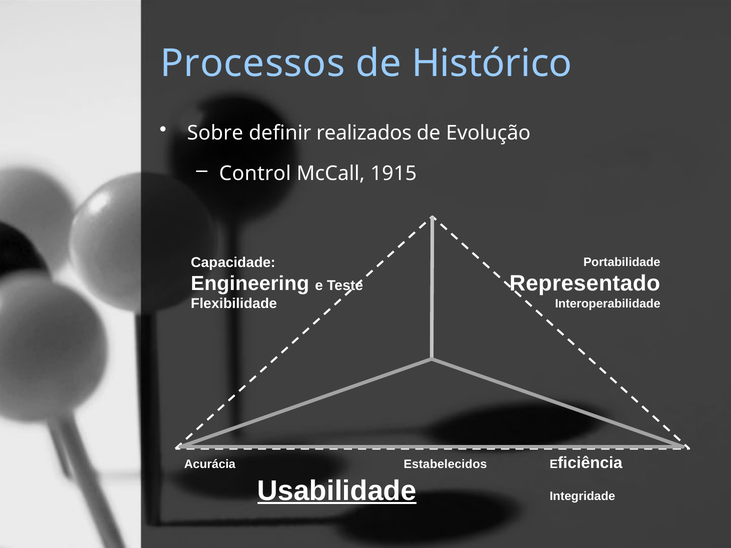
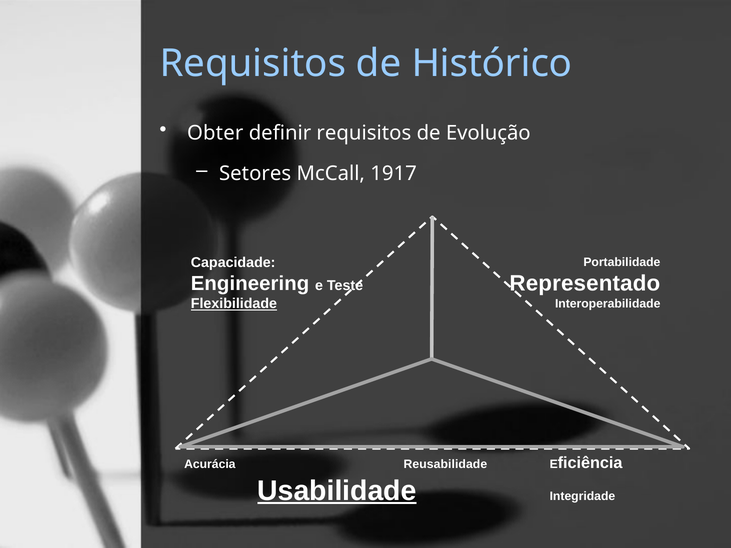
Processos at (253, 64): Processos -> Requisitos
Sobre: Sobre -> Obter
definir realizados: realizados -> requisitos
Control: Control -> Setores
1915: 1915 -> 1917
Flexibilidade underline: none -> present
Estabelecidos: Estabelecidos -> Reusabilidade
